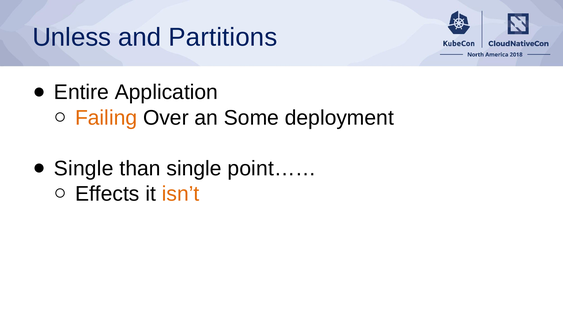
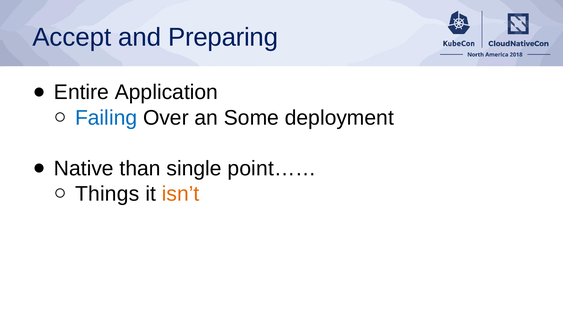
Unless: Unless -> Accept
Partitions: Partitions -> Preparing
Failing colour: orange -> blue
Single at (84, 168): Single -> Native
Effects: Effects -> Things
